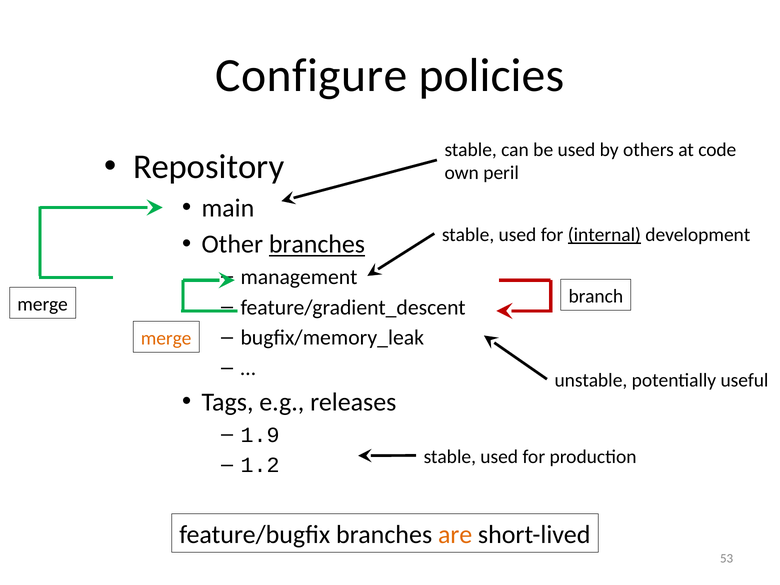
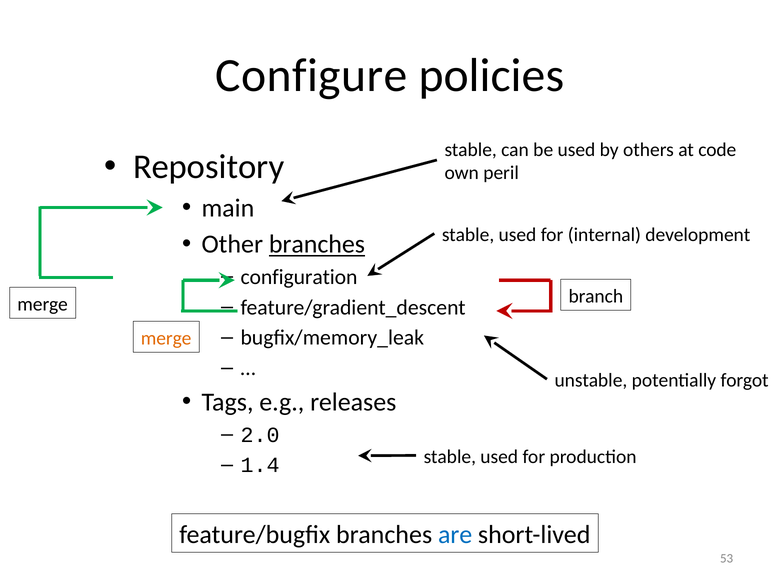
internal underline: present -> none
management: management -> configuration
useful: useful -> forgot
1.9: 1.9 -> 2.0
1.2: 1.2 -> 1.4
are colour: orange -> blue
